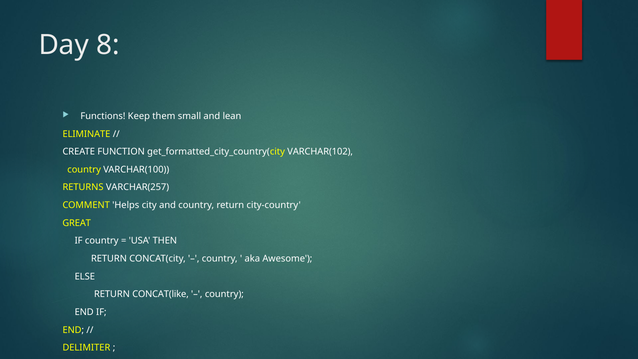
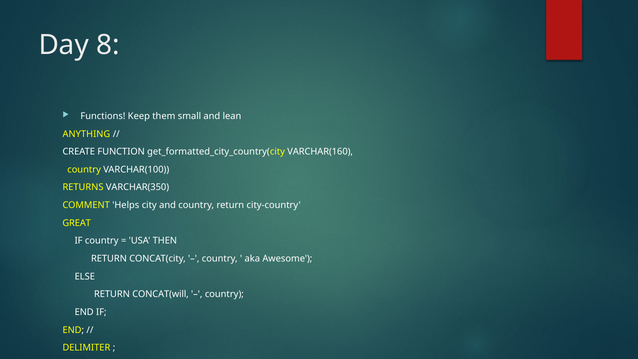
ELIMINATE: ELIMINATE -> ANYTHING
VARCHAR(102: VARCHAR(102 -> VARCHAR(160
VARCHAR(257: VARCHAR(257 -> VARCHAR(350
CONCAT(like: CONCAT(like -> CONCAT(will
